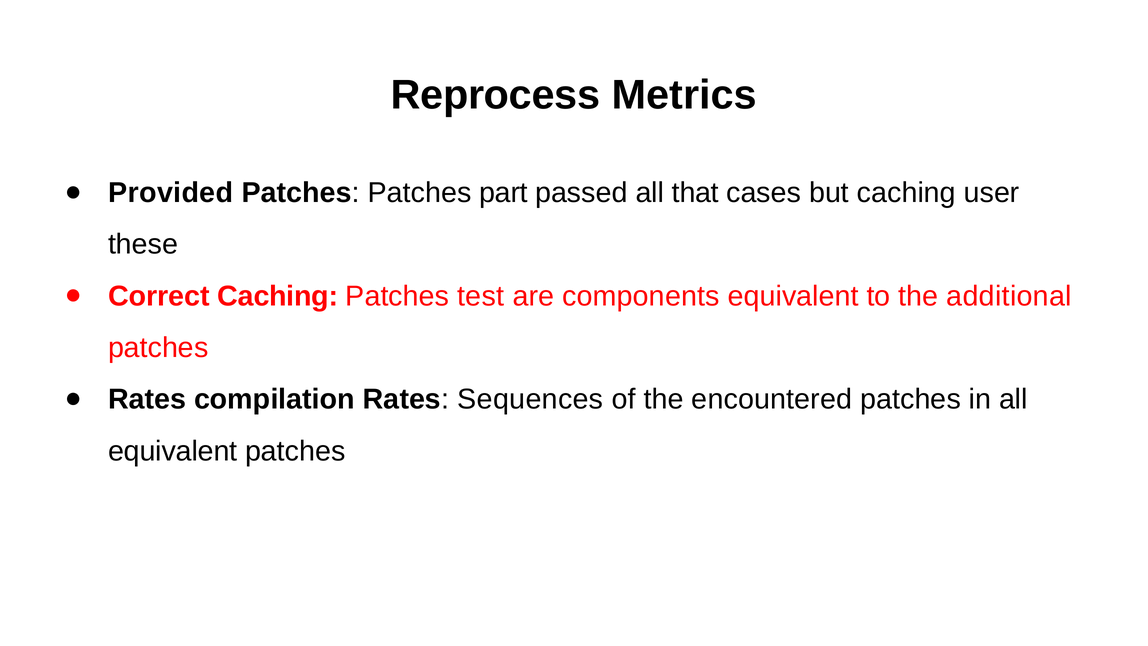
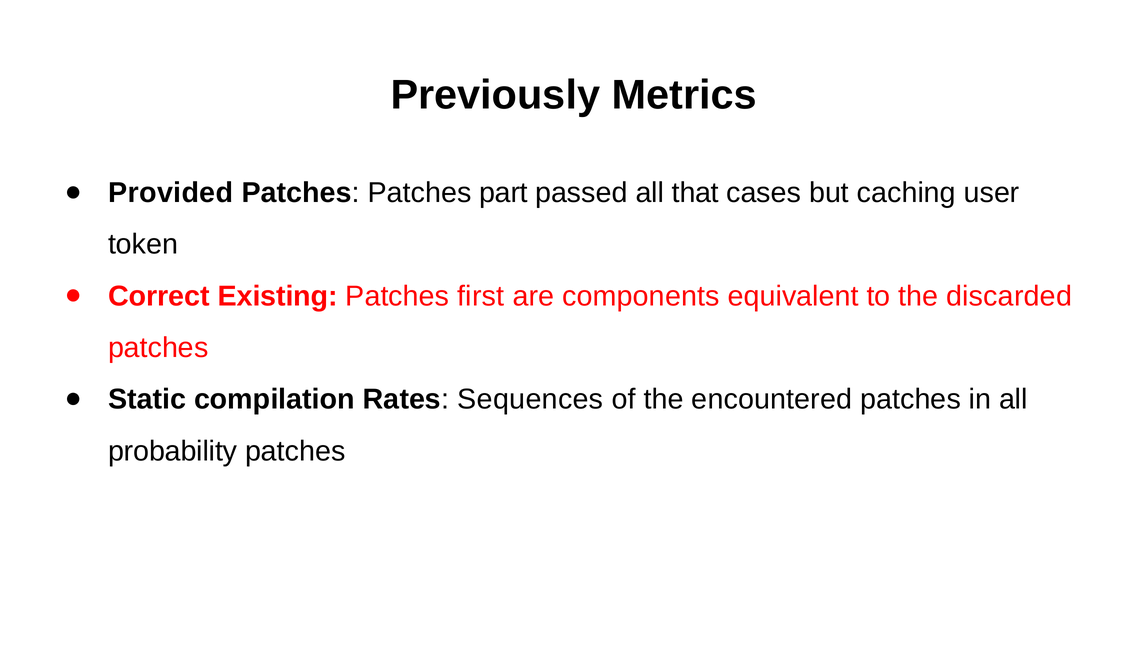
Reprocess: Reprocess -> Previously
these: these -> token
Correct Caching: Caching -> Existing
test: test -> first
additional: additional -> discarded
Rates at (147, 399): Rates -> Static
equivalent at (173, 451): equivalent -> probability
